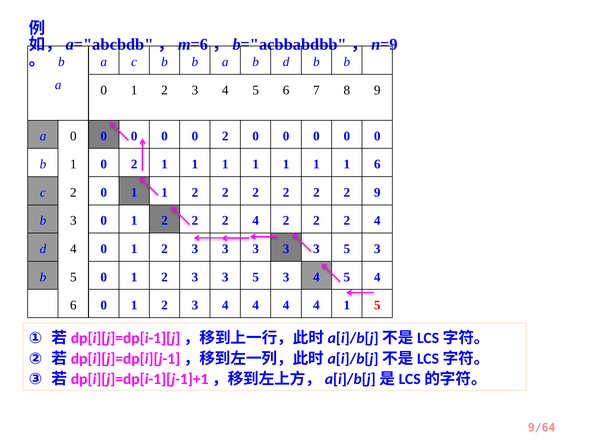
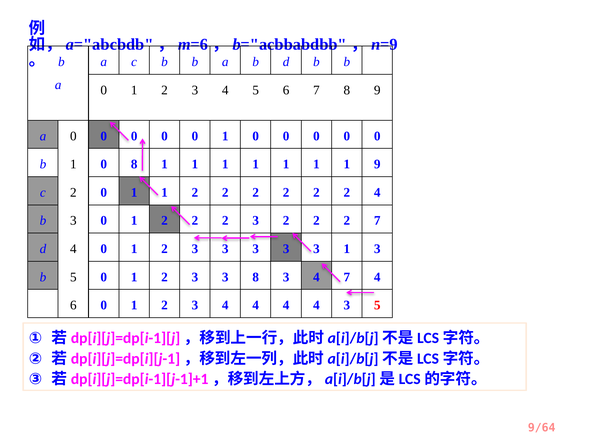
0 0 2: 2 -> 1
1 0 2: 2 -> 8
1 6: 6 -> 9
2 9: 9 -> 4
4 at (256, 221): 4 -> 3
4 at (377, 221): 4 -> 7
5 at (347, 249): 5 -> 1
2 3 3 5: 5 -> 8
5 at (347, 277): 5 -> 7
4 1: 1 -> 3
